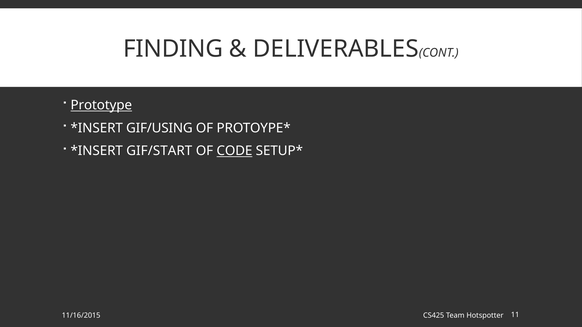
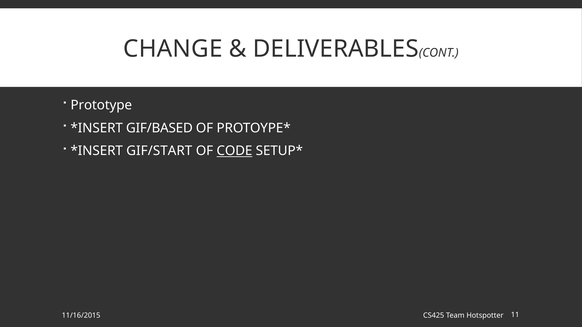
FINDING: FINDING -> CHANGE
Prototype underline: present -> none
GIF/USING: GIF/USING -> GIF/BASED
